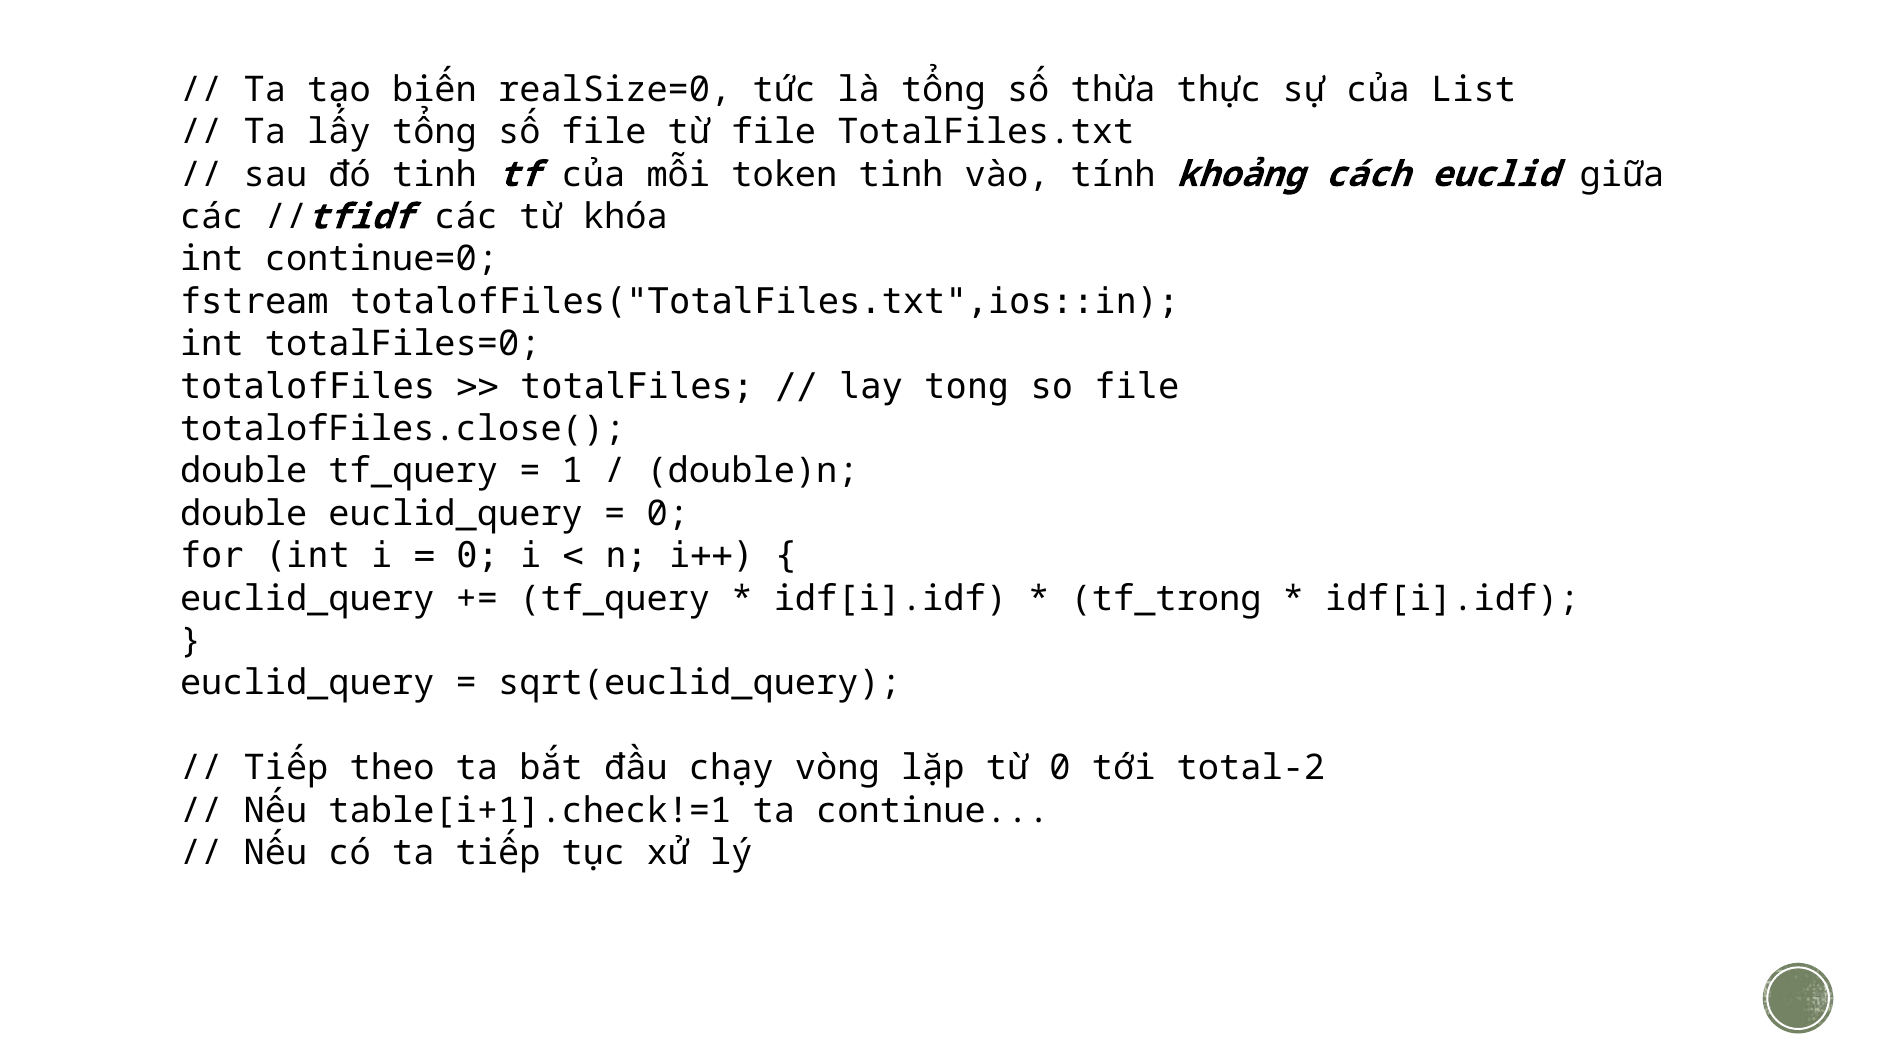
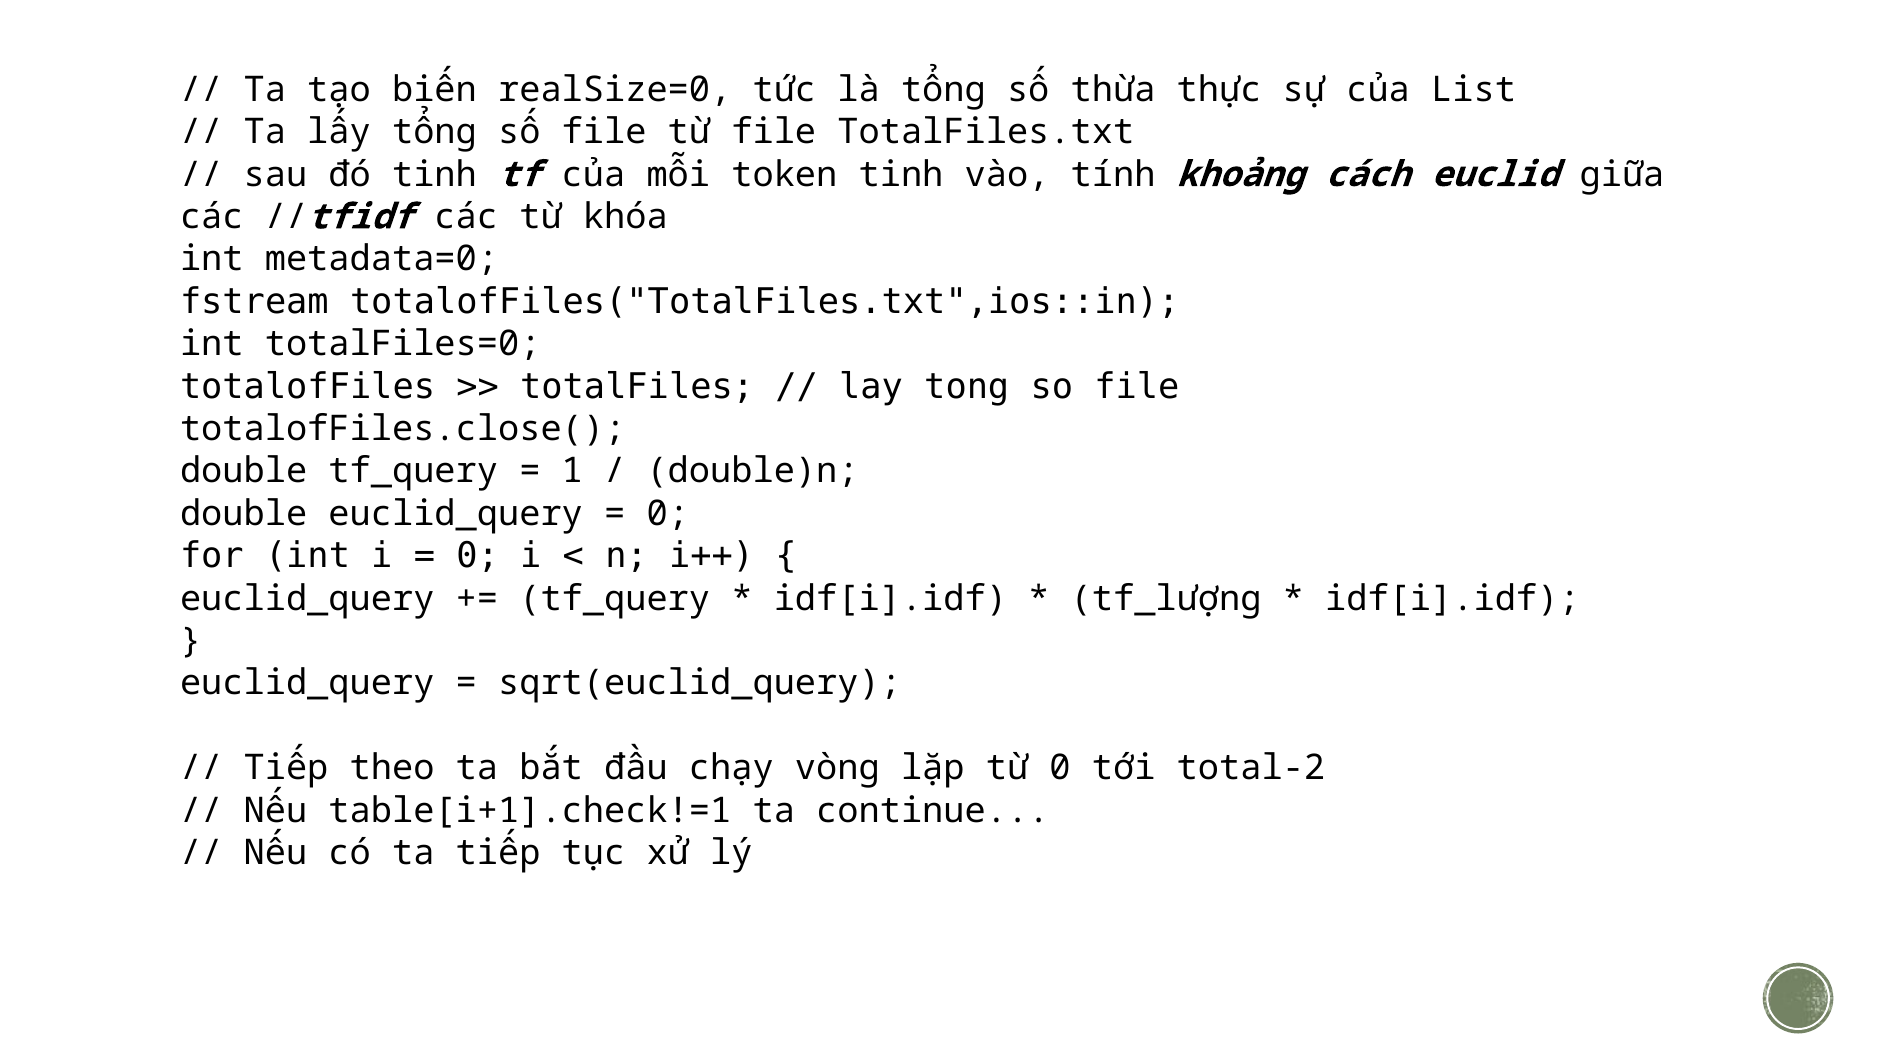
continue=0: continue=0 -> metadata=0
tf_trong: tf_trong -> tf_lượng
